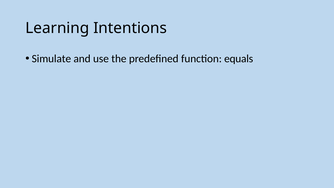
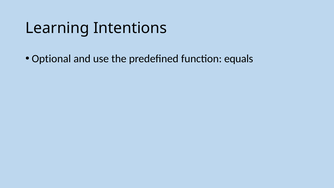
Simulate: Simulate -> Optional
